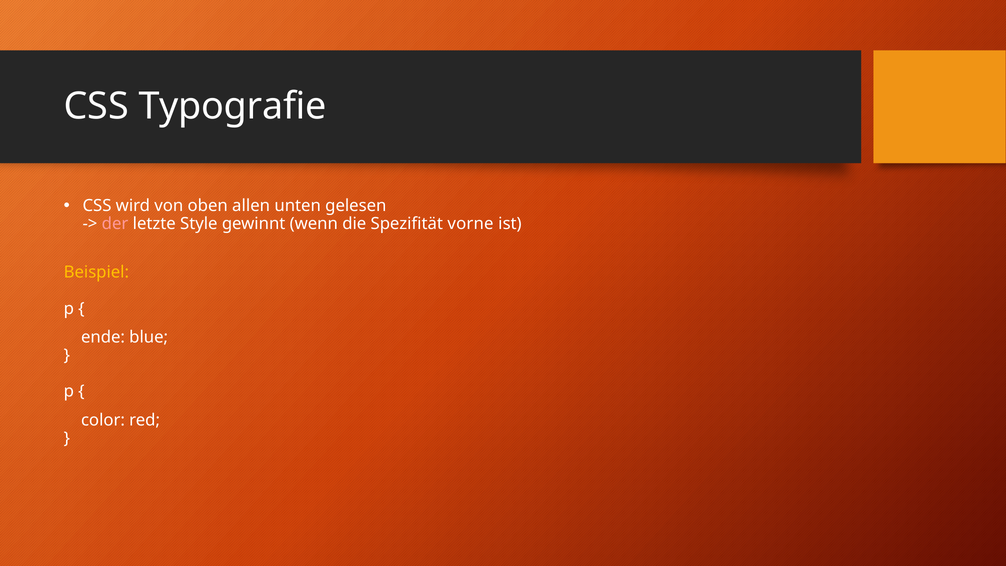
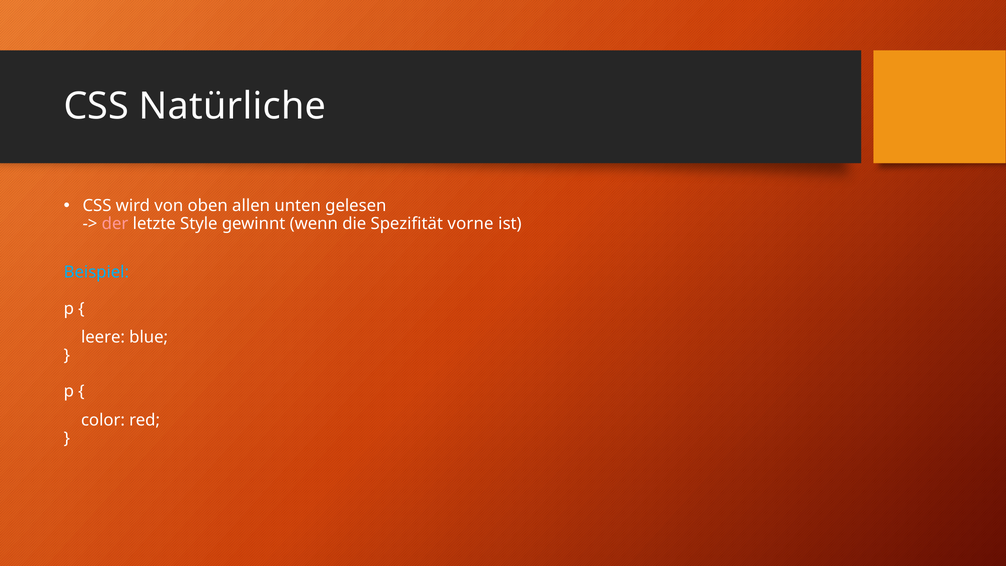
Typografie: Typografie -> Natürliche
Beispiel colour: yellow -> light blue
ende: ende -> leere
